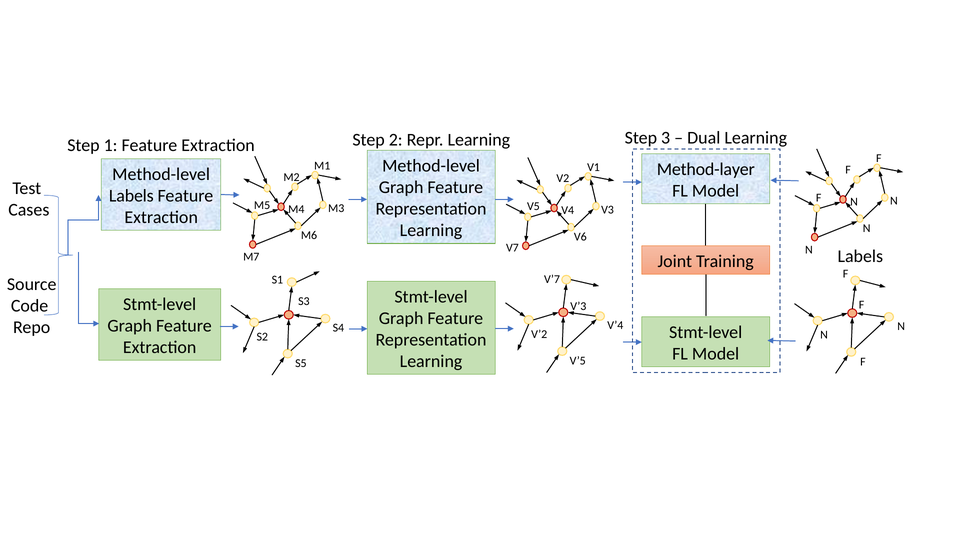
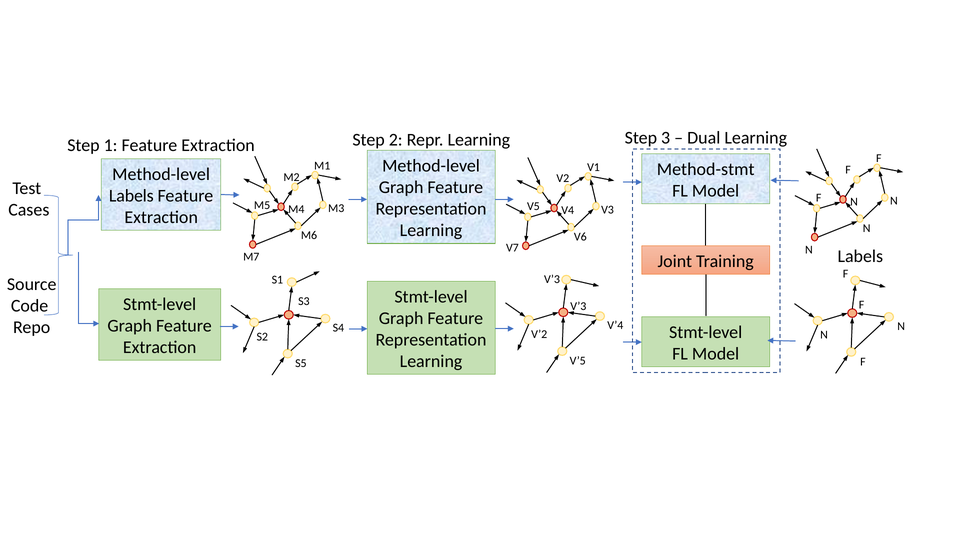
Method-layer: Method-layer -> Method-stmt
V’7 at (552, 280): V’7 -> V’3
